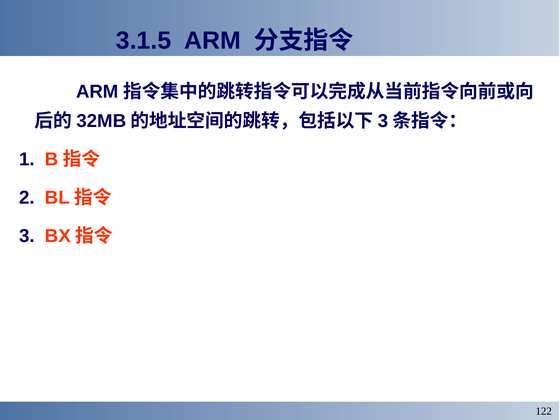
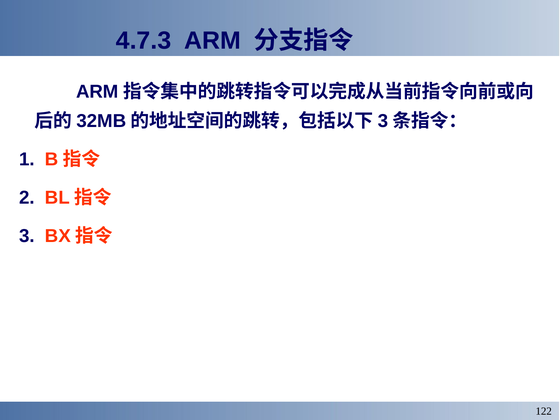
3.1.5: 3.1.5 -> 4.7.3
